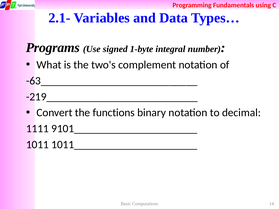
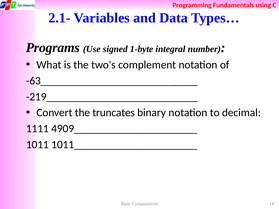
functions: functions -> truncates
9101______________________: 9101______________________ -> 4909______________________
